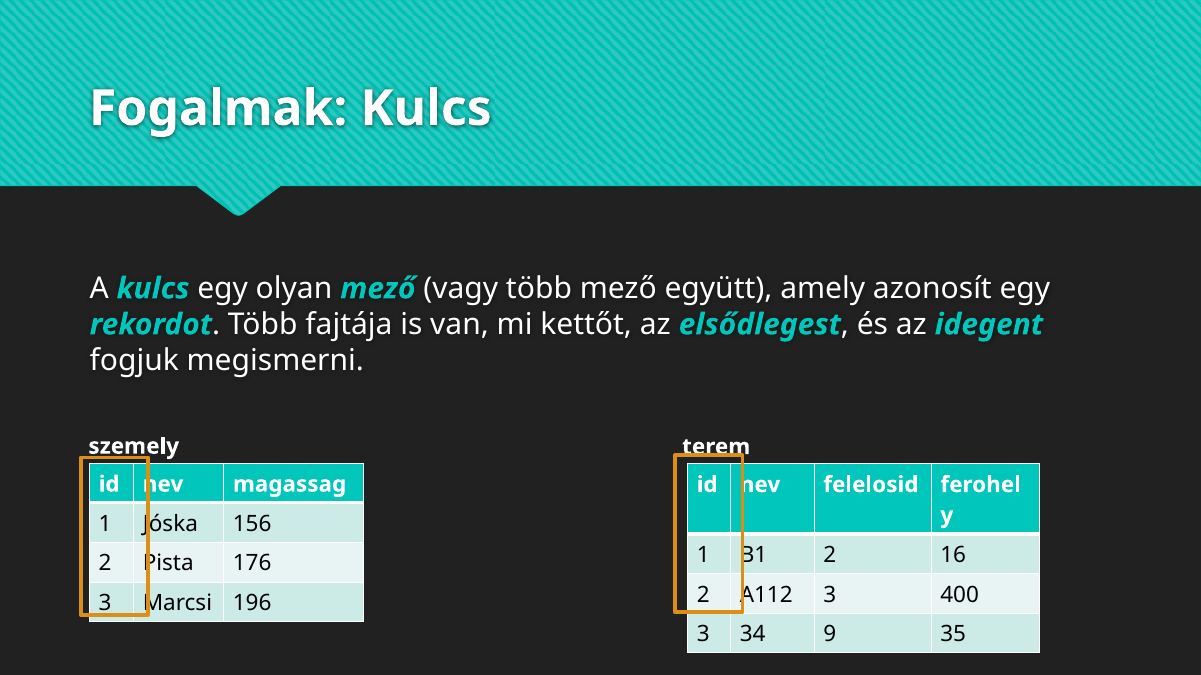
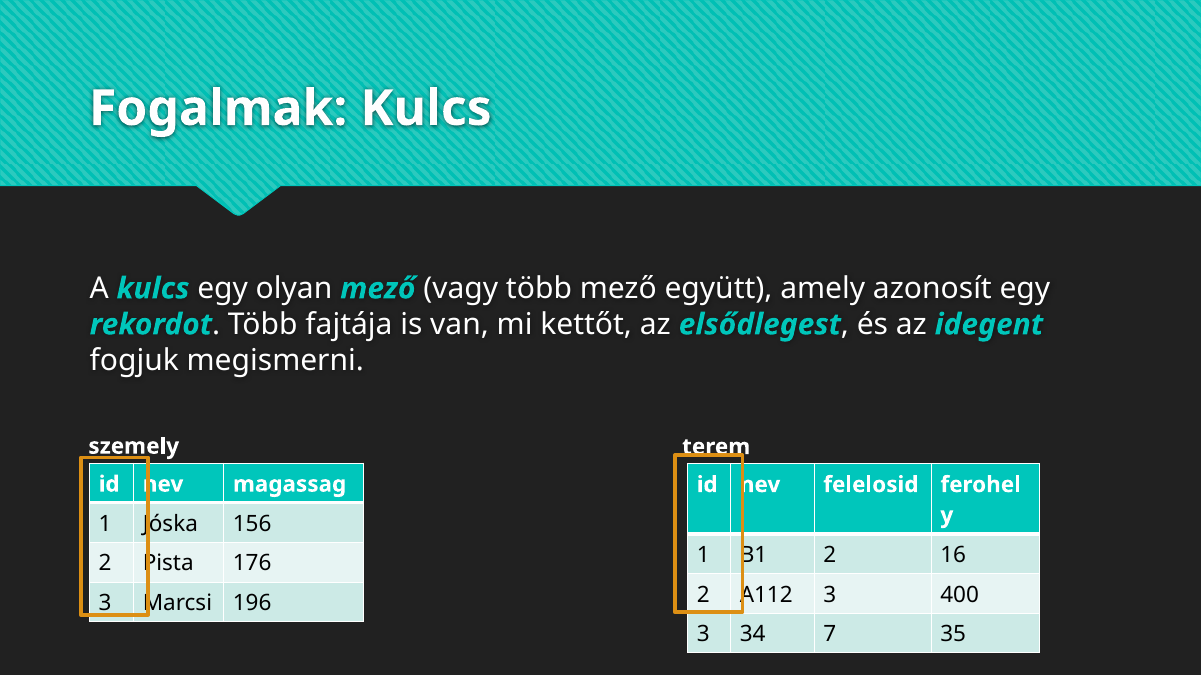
9: 9 -> 7
